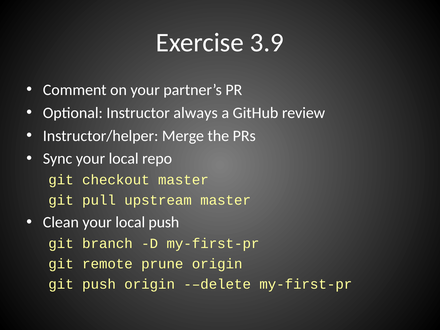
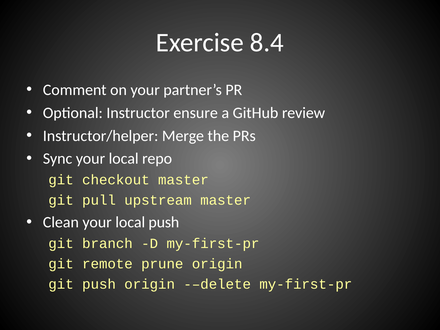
3.9: 3.9 -> 8.4
always: always -> ensure
